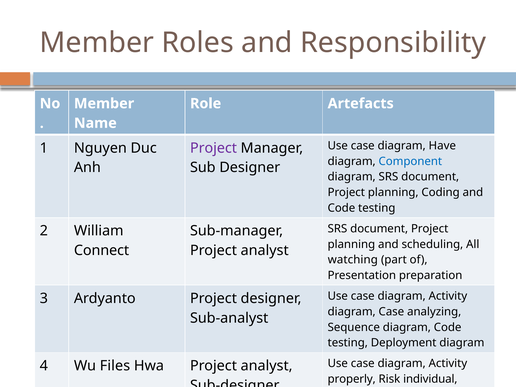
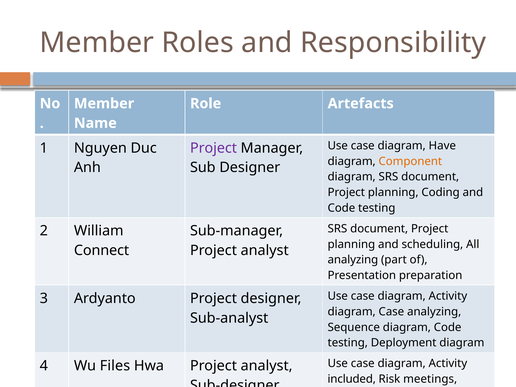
Component colour: blue -> orange
watching at (353, 260): watching -> analyzing
properly: properly -> included
individual: individual -> meetings
